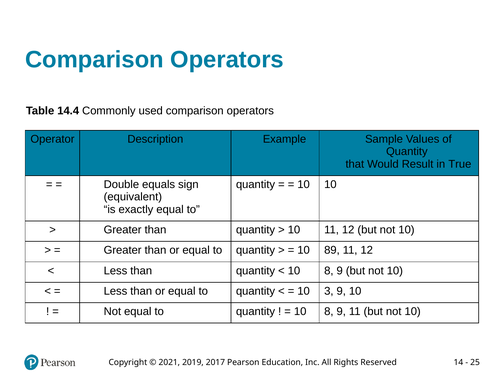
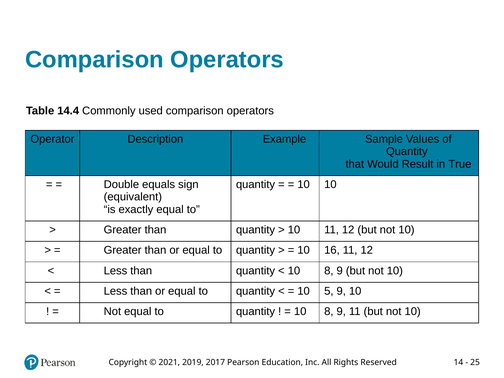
89: 89 -> 16
3: 3 -> 5
